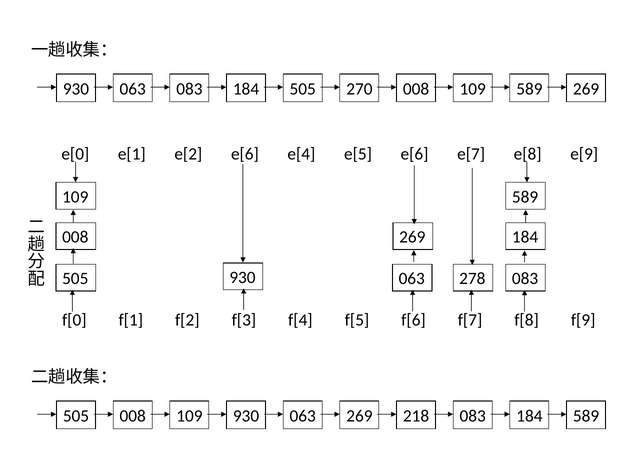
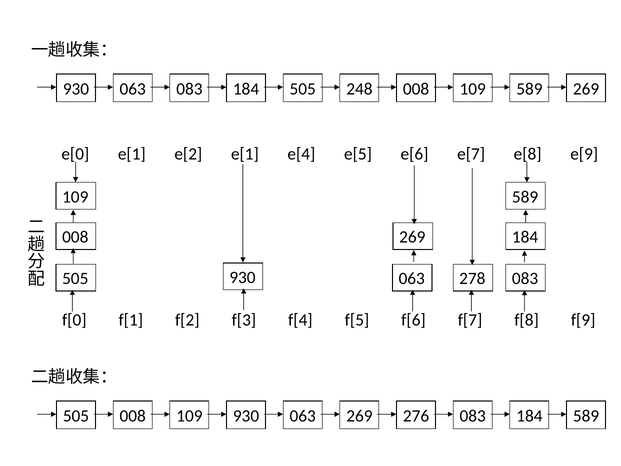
270: 270 -> 248
e[2 e[6: e[6 -> e[1
218: 218 -> 276
